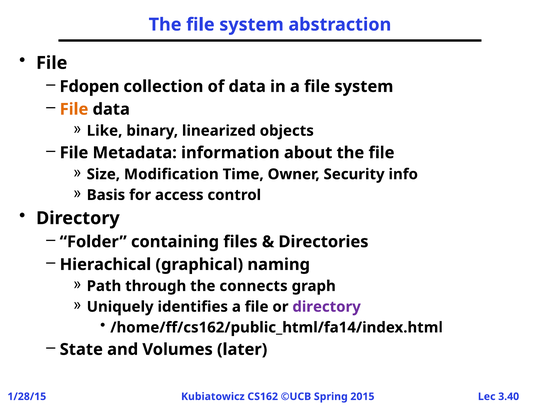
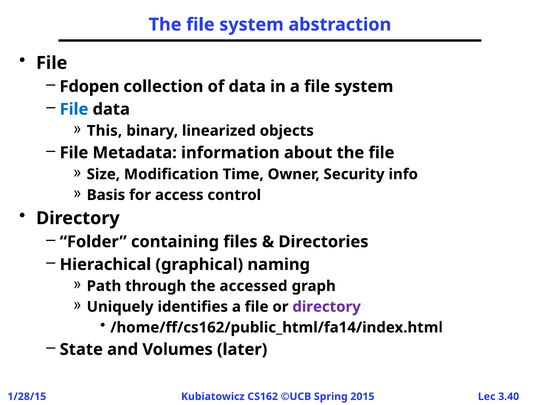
File at (74, 109) colour: orange -> blue
Like: Like -> This
connects: connects -> accessed
